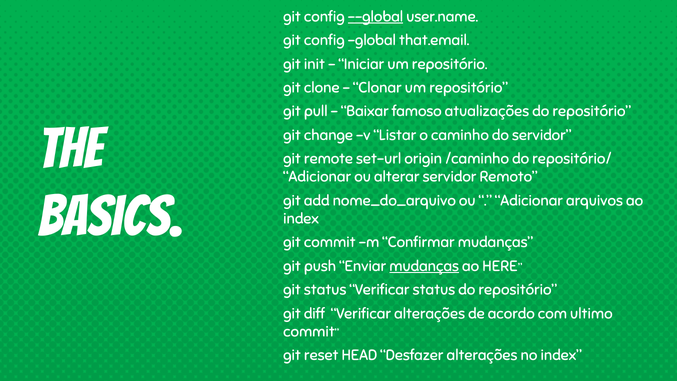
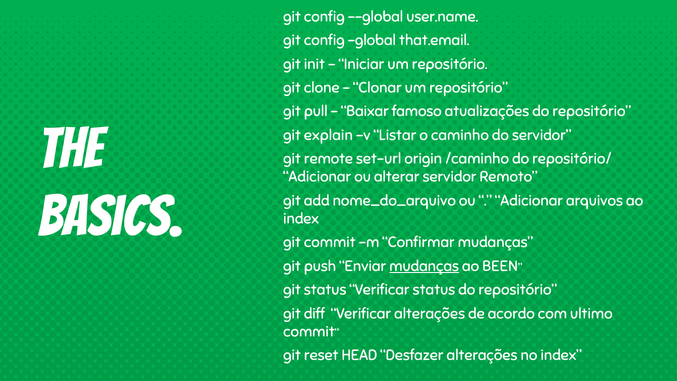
--global underline: present -> none
change: change -> explain
HERE: HERE -> BEEN
